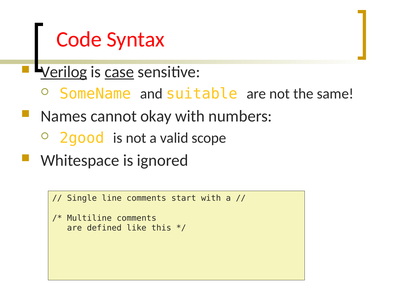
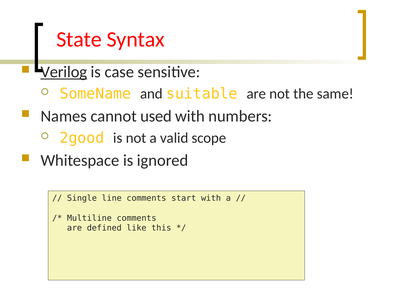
Code: Code -> State
case underline: present -> none
okay: okay -> used
